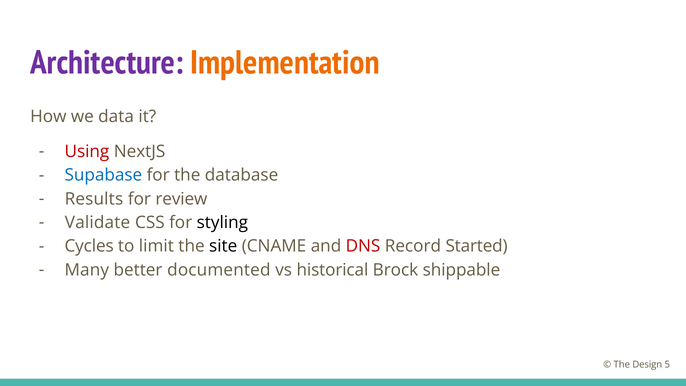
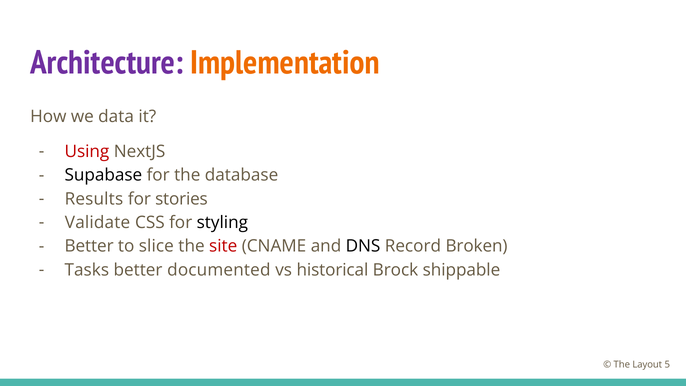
Supabase colour: blue -> black
review: review -> stories
Cycles at (89, 246): Cycles -> Better
limit: limit -> slice
site colour: black -> red
DNS colour: red -> black
Started: Started -> Broken
Many: Many -> Tasks
Design: Design -> Layout
